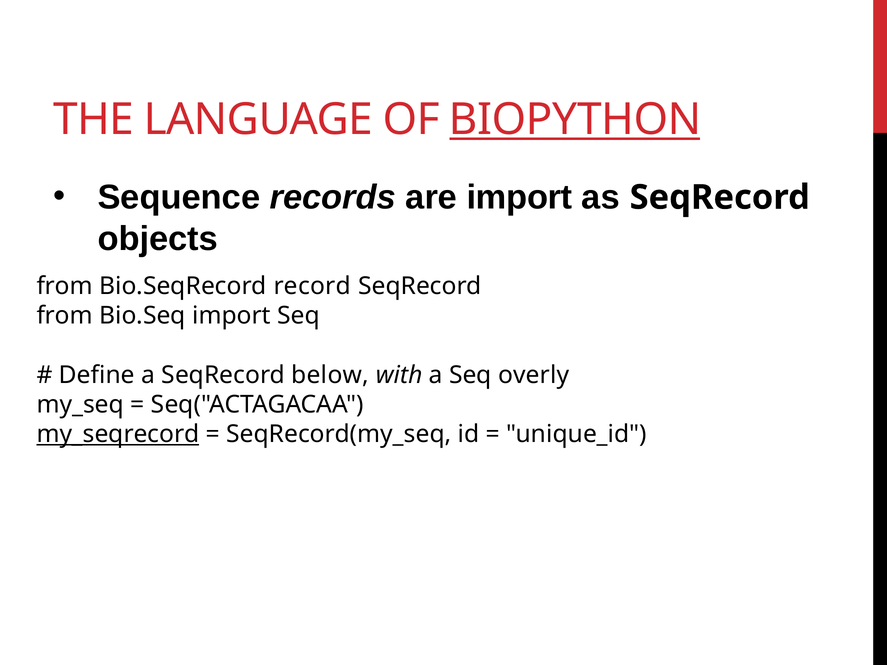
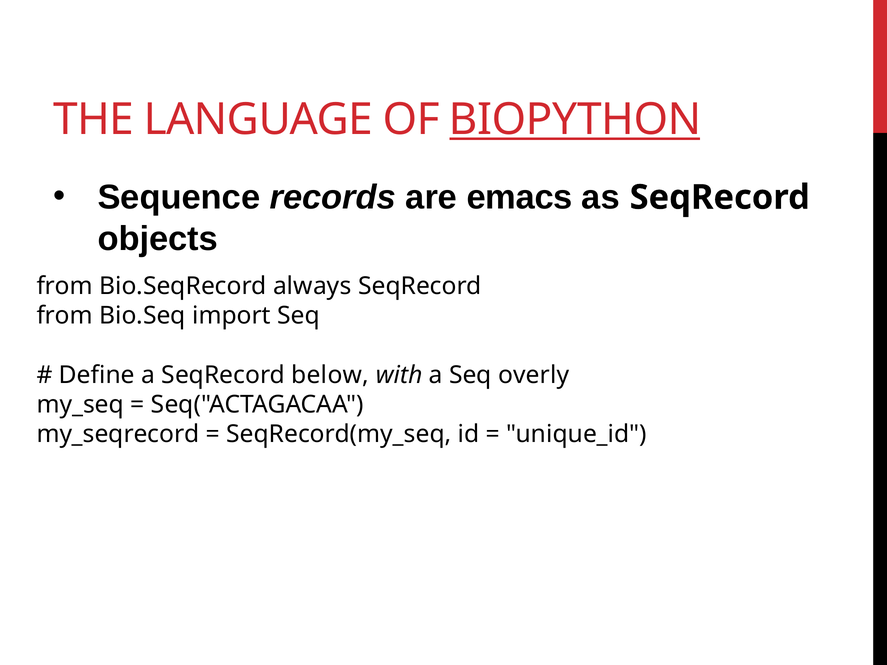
are import: import -> emacs
record: record -> always
my_seqrecord underline: present -> none
